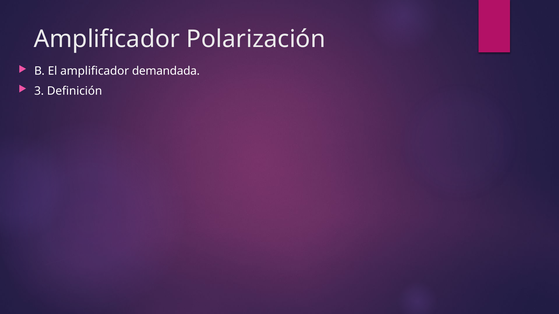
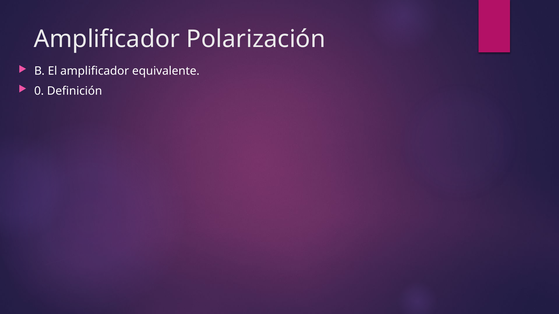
demandada: demandada -> equivalente
3: 3 -> 0
